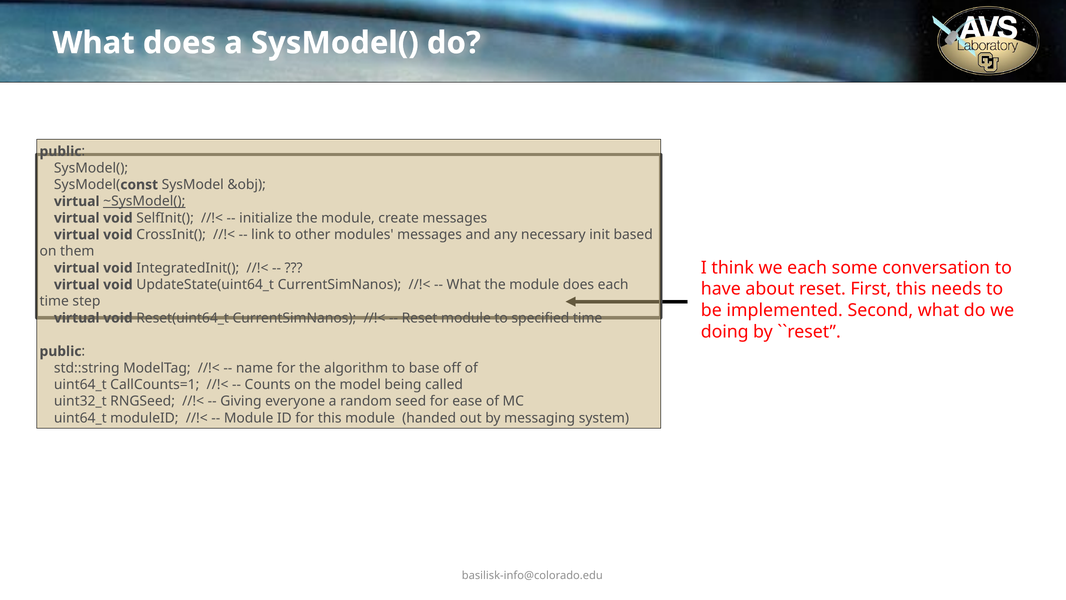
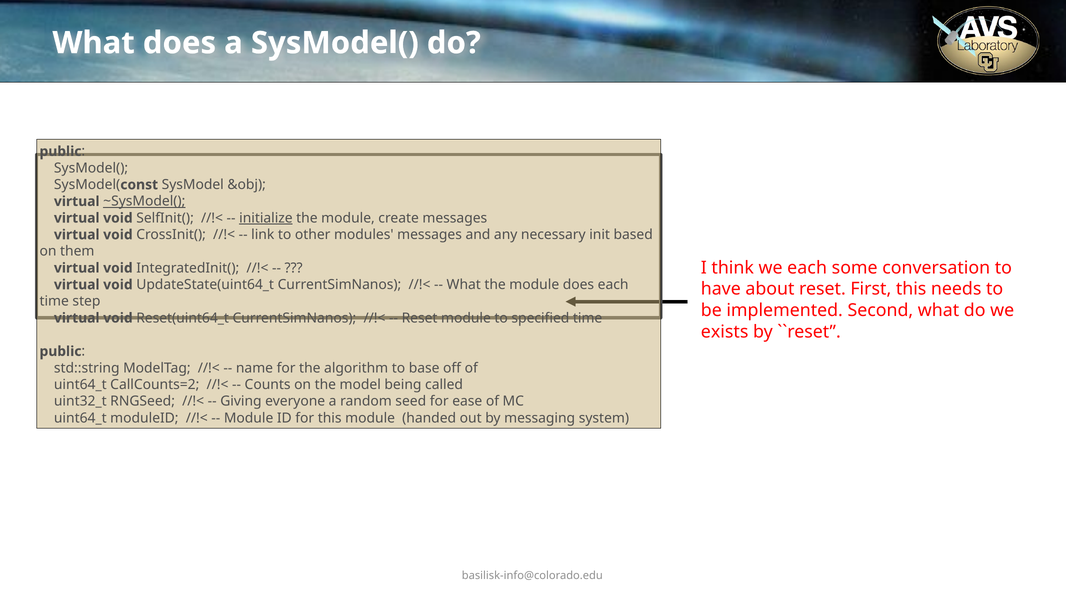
initialize underline: none -> present
doing: doing -> exists
CallCounts=1: CallCounts=1 -> CallCounts=2
